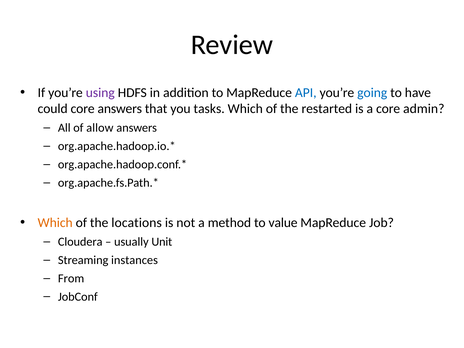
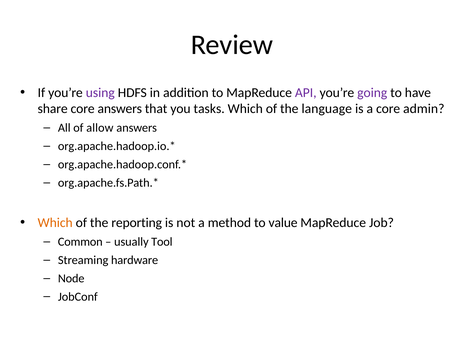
API colour: blue -> purple
going colour: blue -> purple
could: could -> share
restarted: restarted -> language
locations: locations -> reporting
Cloudera: Cloudera -> Common
Unit: Unit -> Tool
instances: instances -> hardware
From: From -> Node
